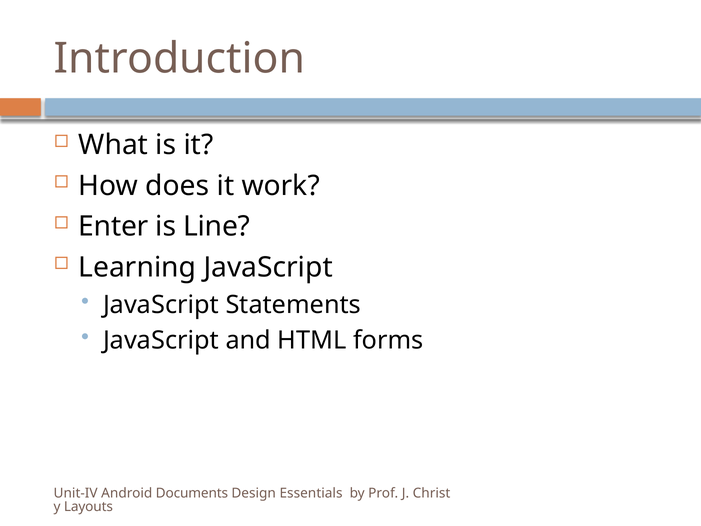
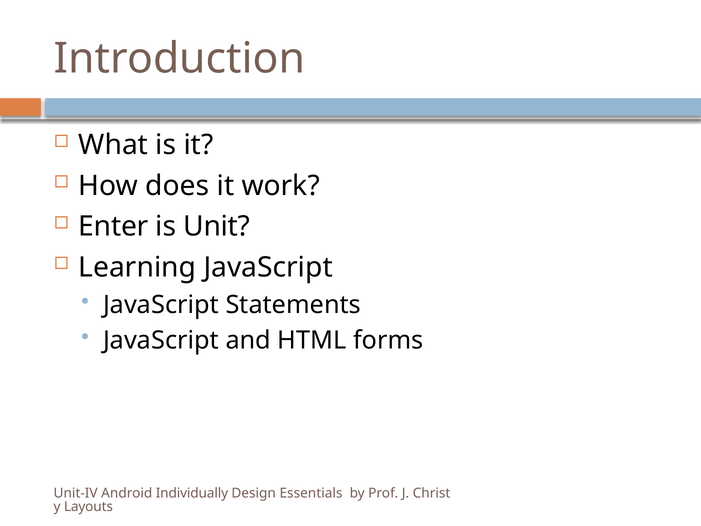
Line: Line -> Unit
Documents: Documents -> Individually
